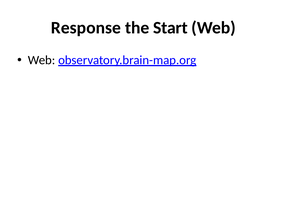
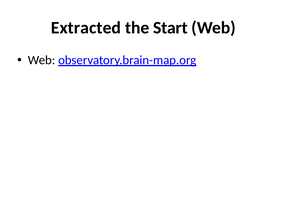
Response: Response -> Extracted
